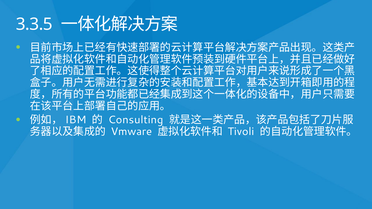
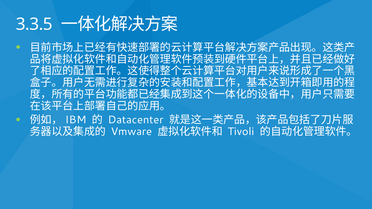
Consulting: Consulting -> Datacenter
